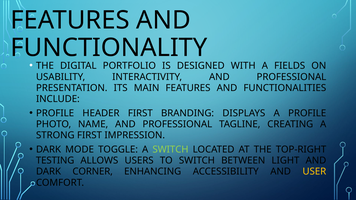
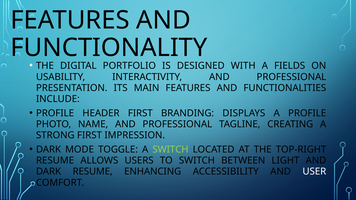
TESTING at (55, 161): TESTING -> RESUME
DARK CORNER: CORNER -> RESUME
USER colour: yellow -> white
